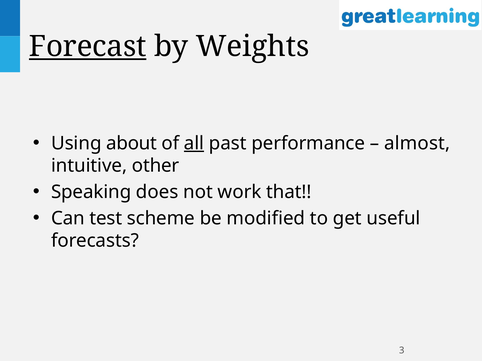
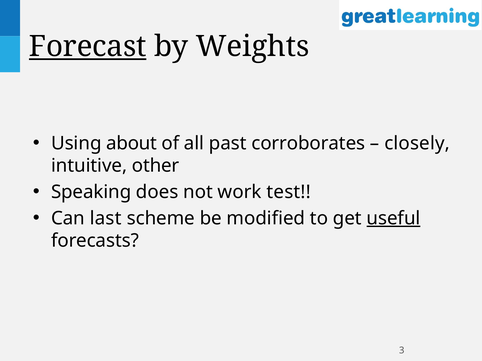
all underline: present -> none
performance: performance -> corroborates
almost: almost -> closely
that: that -> test
test: test -> last
useful underline: none -> present
